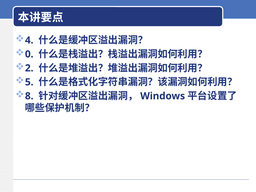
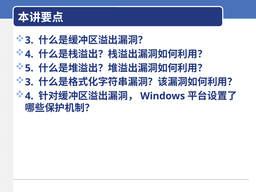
4 at (29, 40): 4 -> 3
0 at (29, 54): 0 -> 4
2: 2 -> 5
5 at (29, 82): 5 -> 3
8 at (29, 96): 8 -> 4
